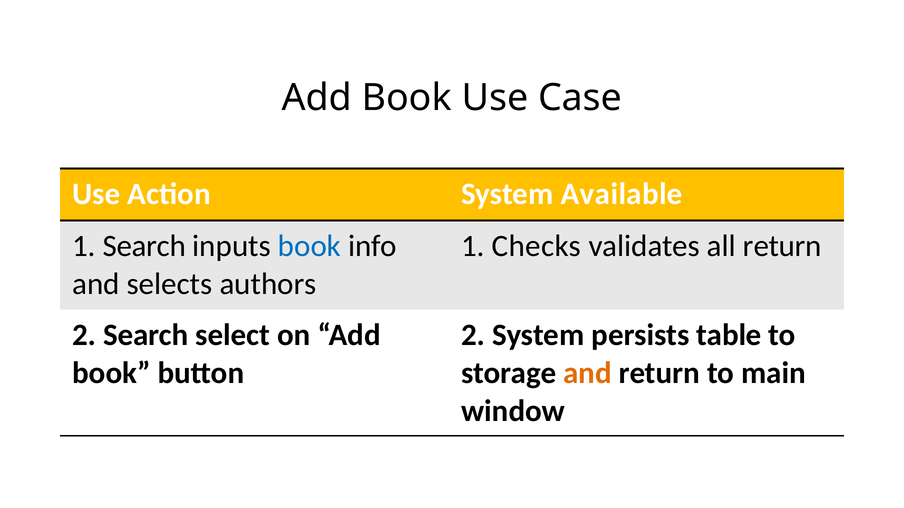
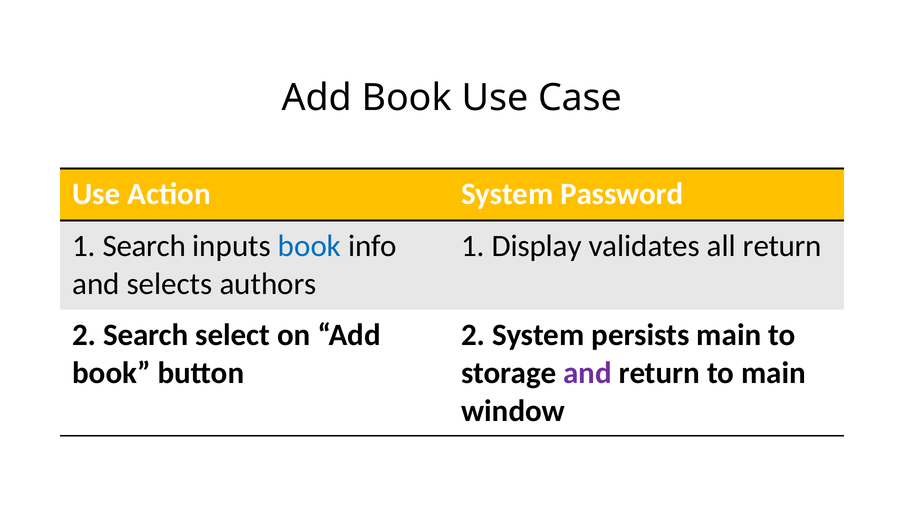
Available: Available -> Password
Checks: Checks -> Display
persists table: table -> main
and at (587, 373) colour: orange -> purple
